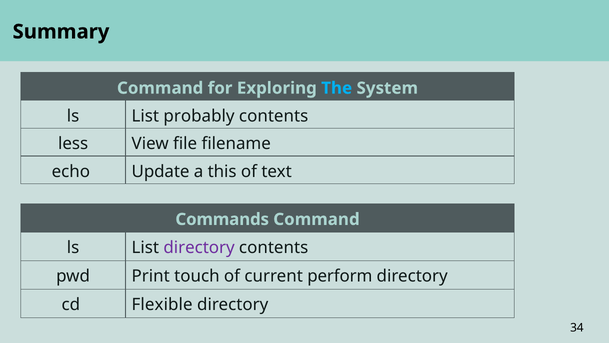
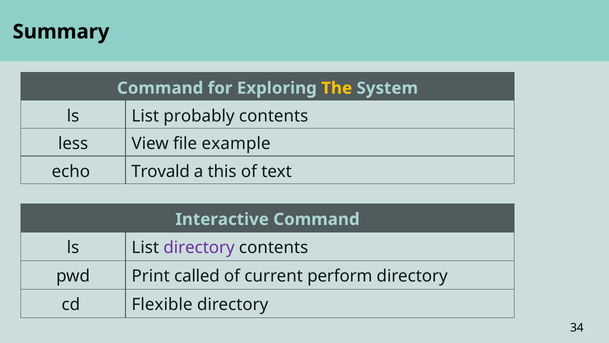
The colour: light blue -> yellow
filename: filename -> example
Update: Update -> Trovald
Commands: Commands -> Interactive
touch: touch -> called
